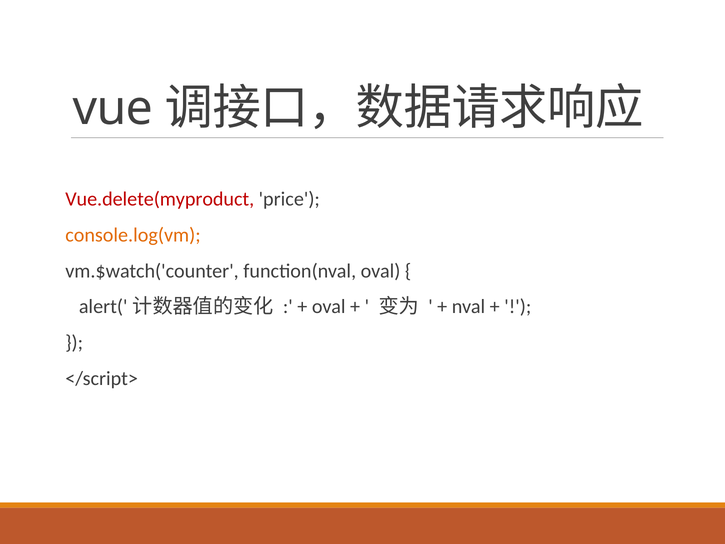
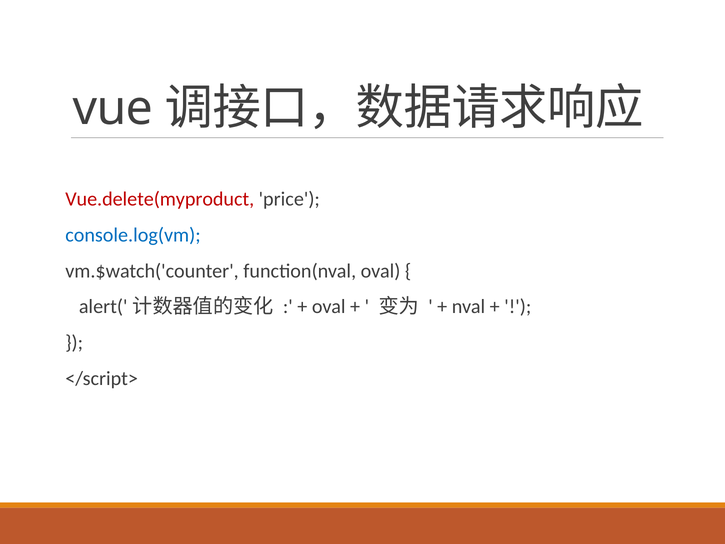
console.log(vm colour: orange -> blue
